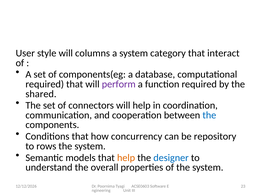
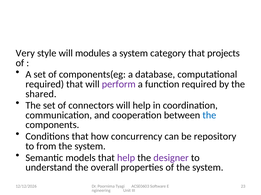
User: User -> Very
columns: columns -> modules
interact: interact -> projects
rows: rows -> from
help at (126, 158) colour: orange -> purple
designer colour: blue -> purple
